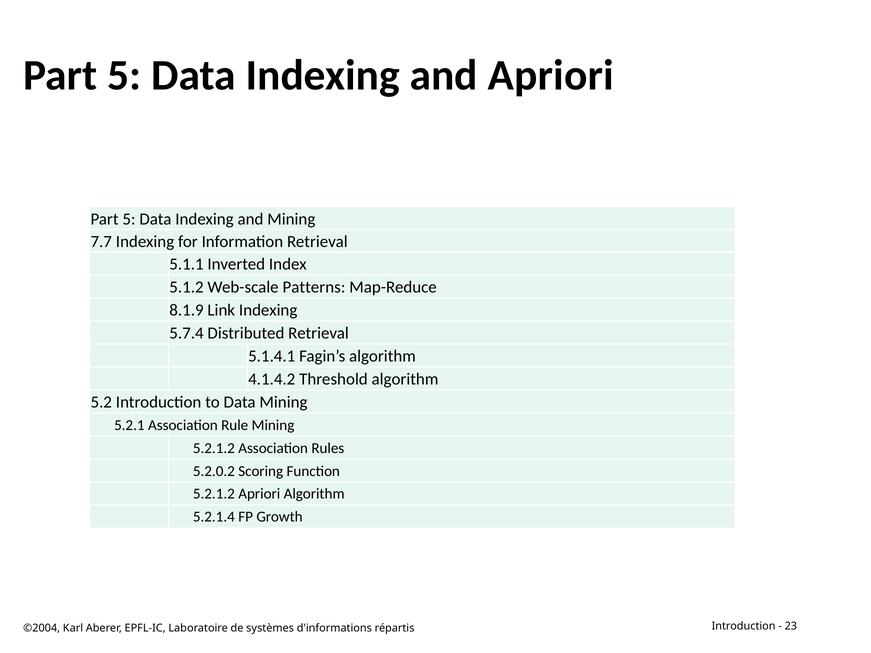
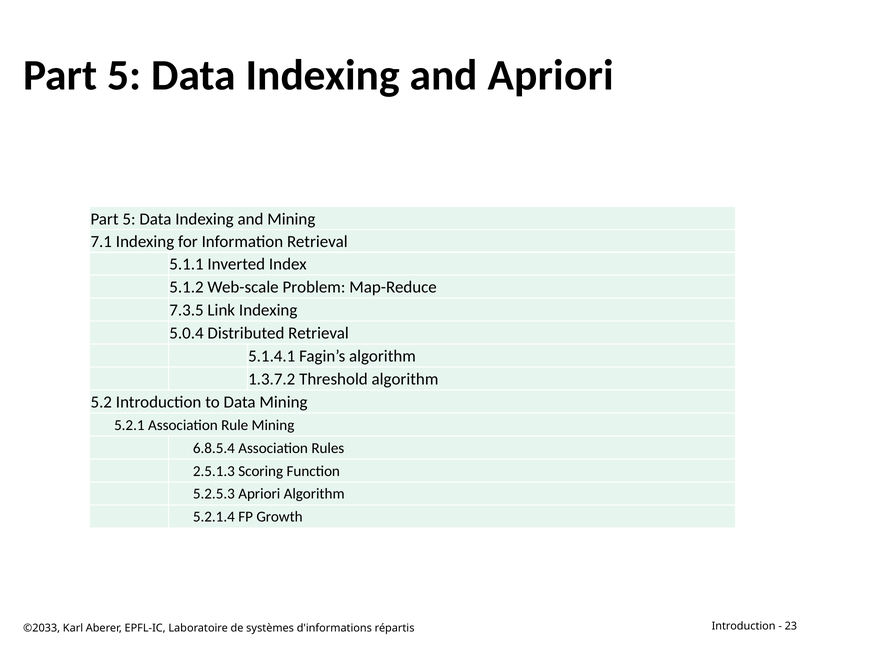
7.7: 7.7 -> 7.1
Patterns: Patterns -> Problem
8.1.9: 8.1.9 -> 7.3.5
5.7.4: 5.7.4 -> 5.0.4
4.1.4.2: 4.1.4.2 -> 1.3.7.2
5.2.1.2 at (214, 448): 5.2.1.2 -> 6.8.5.4
5.2.0.2: 5.2.0.2 -> 2.5.1.3
5.2.1.2 at (214, 494): 5.2.1.2 -> 5.2.5.3
©2004: ©2004 -> ©2033
